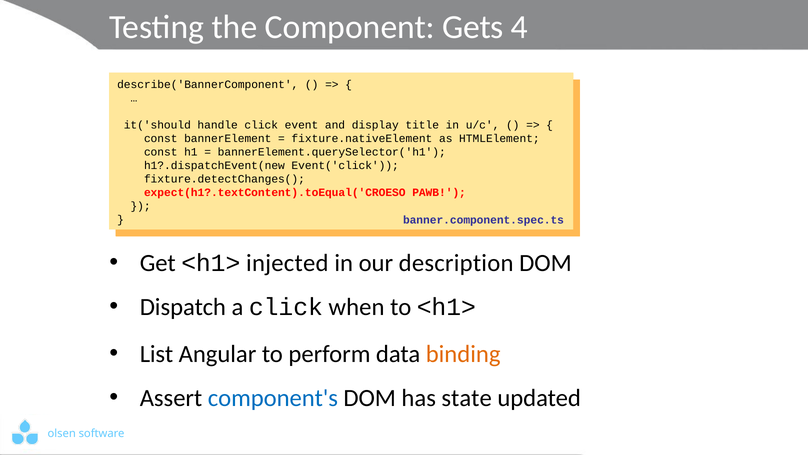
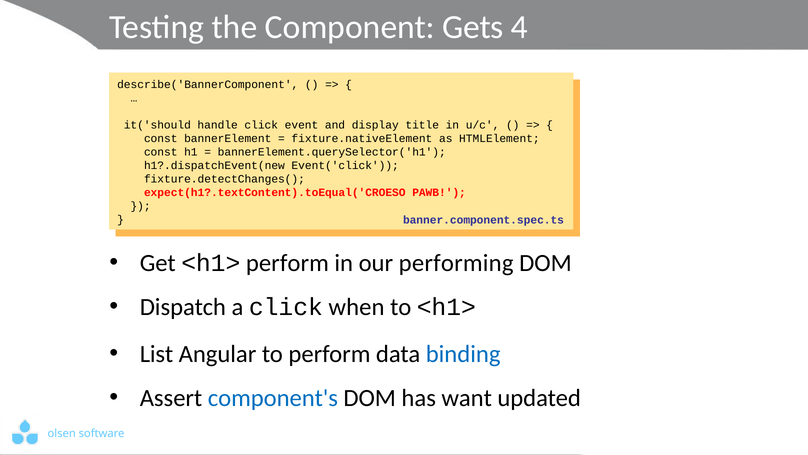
<h1> injected: injected -> perform
description: description -> performing
binding colour: orange -> blue
state: state -> want
